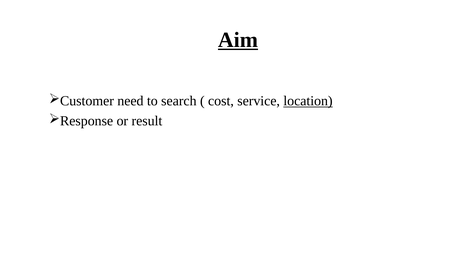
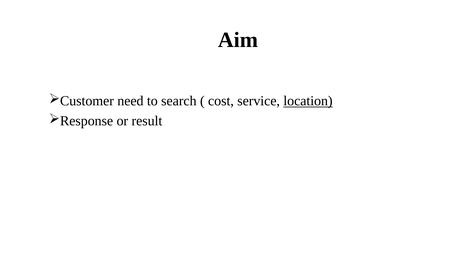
Aim underline: present -> none
